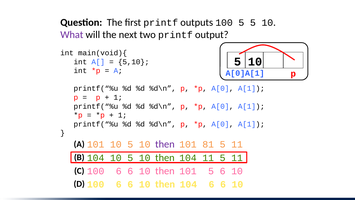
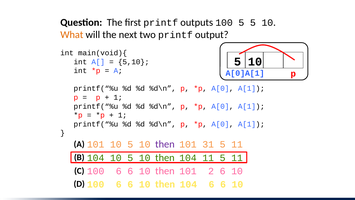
What colour: purple -> orange
81: 81 -> 31
101 5: 5 -> 2
